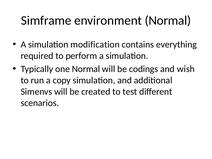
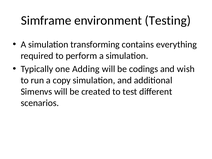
environment Normal: Normal -> Testing
modification: modification -> transforming
one Normal: Normal -> Adding
